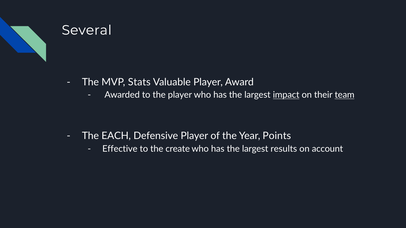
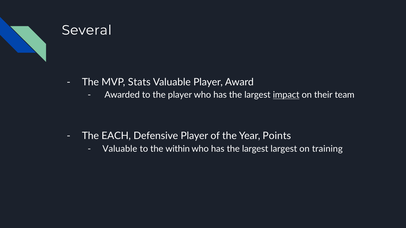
team underline: present -> none
Effective at (120, 149): Effective -> Valuable
create: create -> within
largest results: results -> largest
account: account -> training
